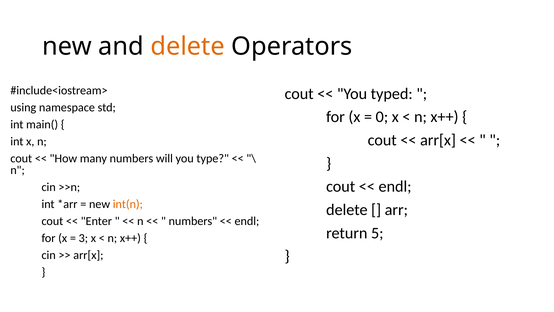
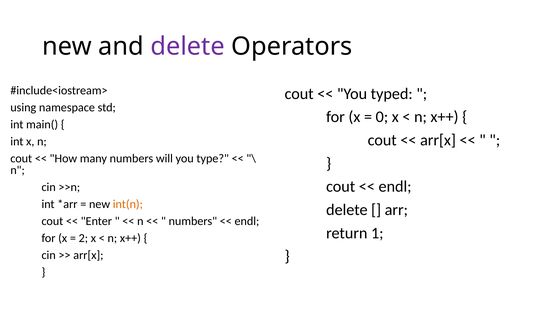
delete at (188, 47) colour: orange -> purple
5: 5 -> 1
3: 3 -> 2
